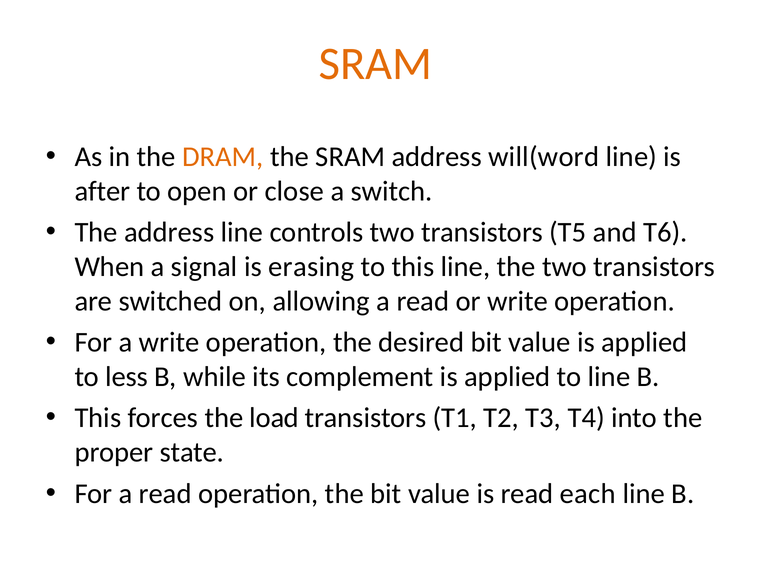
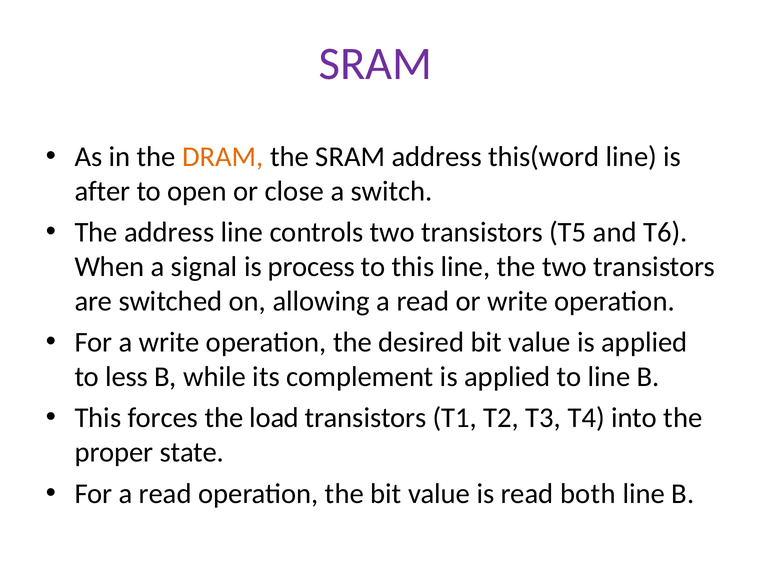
SRAM at (375, 64) colour: orange -> purple
will(word: will(word -> this(word
erasing: erasing -> process
each: each -> both
